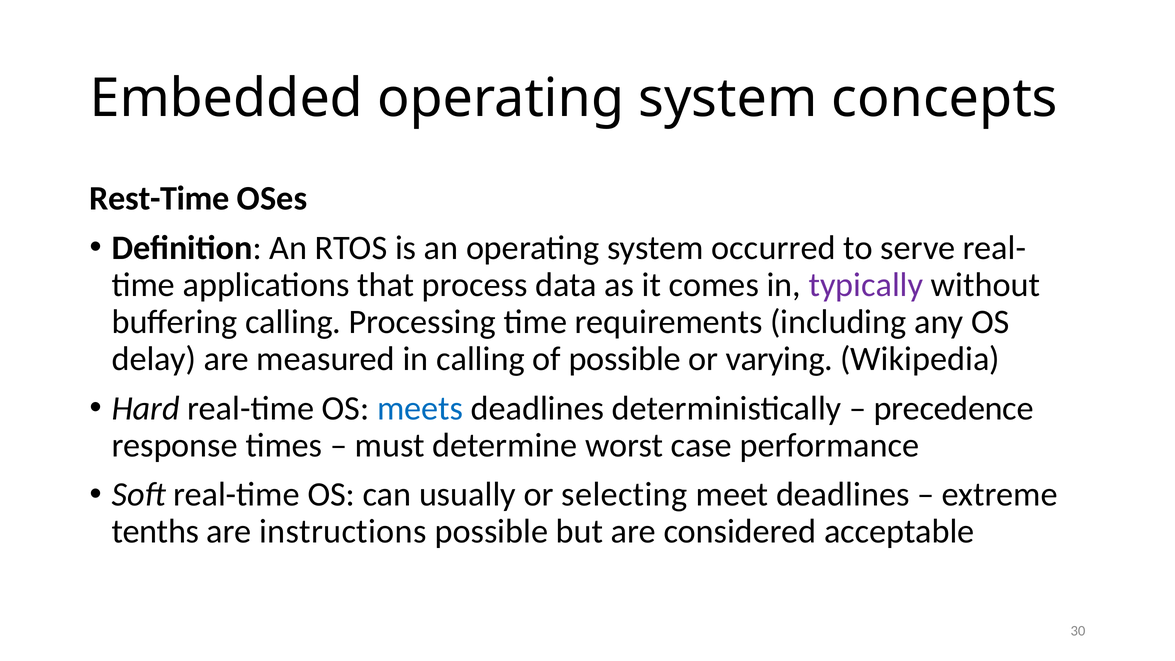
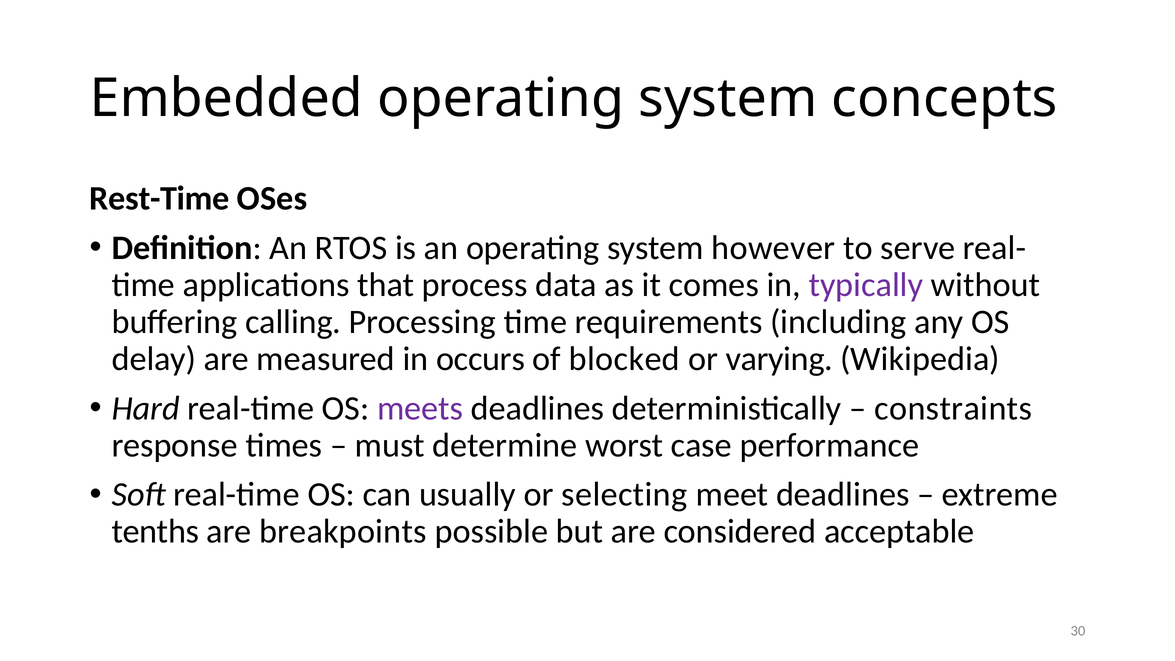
occurred: occurred -> however
in calling: calling -> occurs
of possible: possible -> blocked
meets colour: blue -> purple
precedence: precedence -> constraints
instructions: instructions -> breakpoints
